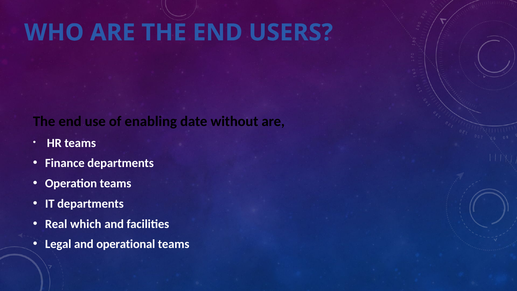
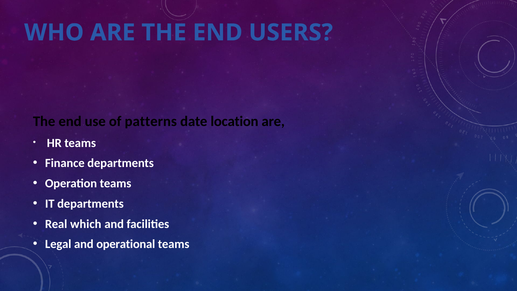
enabling: enabling -> patterns
without: without -> location
